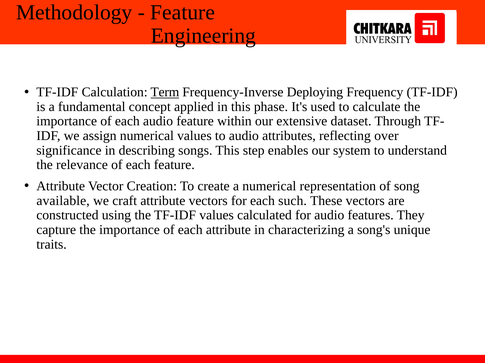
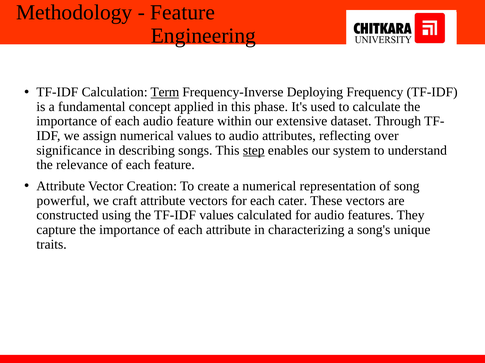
step underline: none -> present
available: available -> powerful
such: such -> cater
